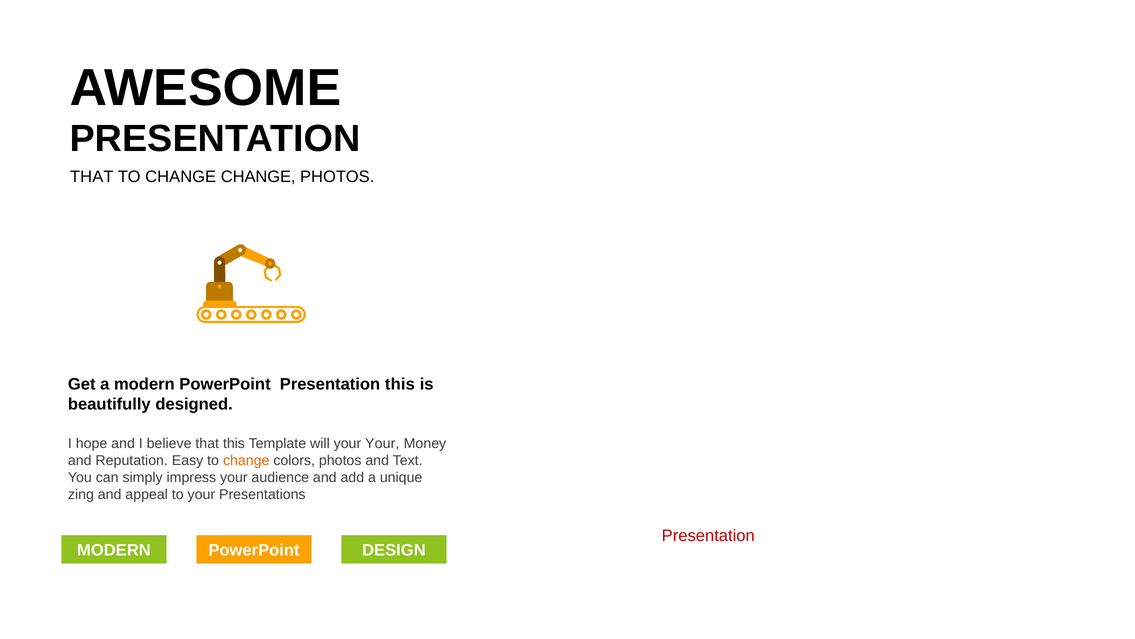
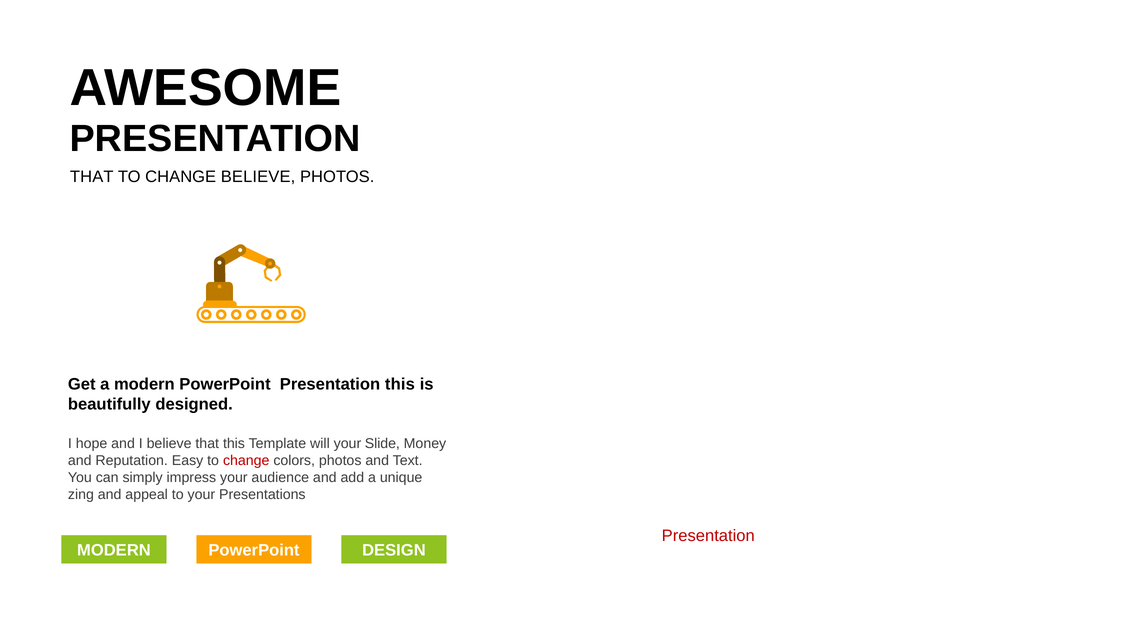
CHANGE CHANGE: CHANGE -> BELIEVE
your Your: Your -> Slide
change at (246, 460) colour: orange -> red
